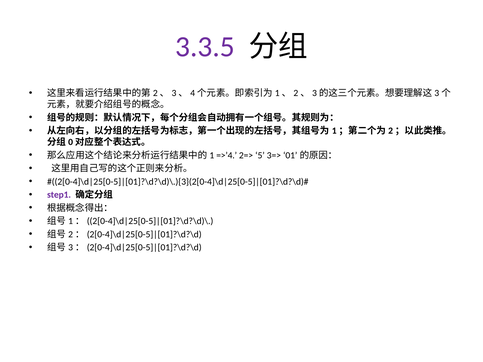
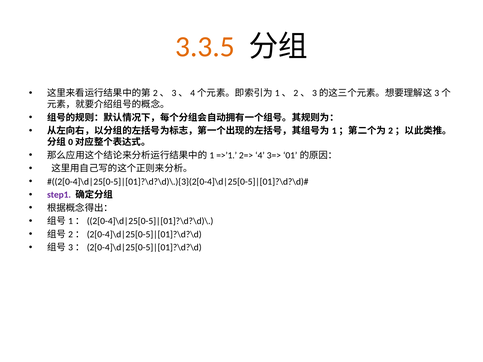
3.3.5 colour: purple -> orange
=>’4: =>’4 -> =>’1
5: 5 -> 4
